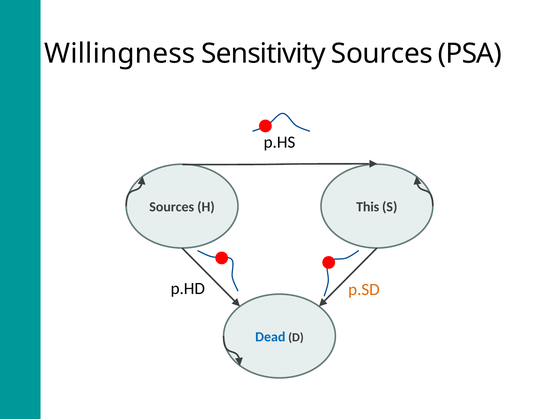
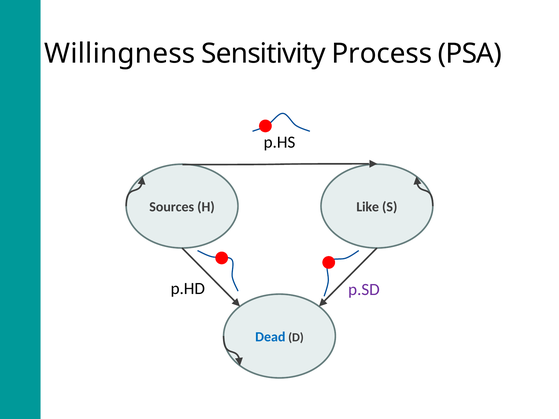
Sensitivity Sources: Sources -> Process
This: This -> Like
p.SD colour: orange -> purple
